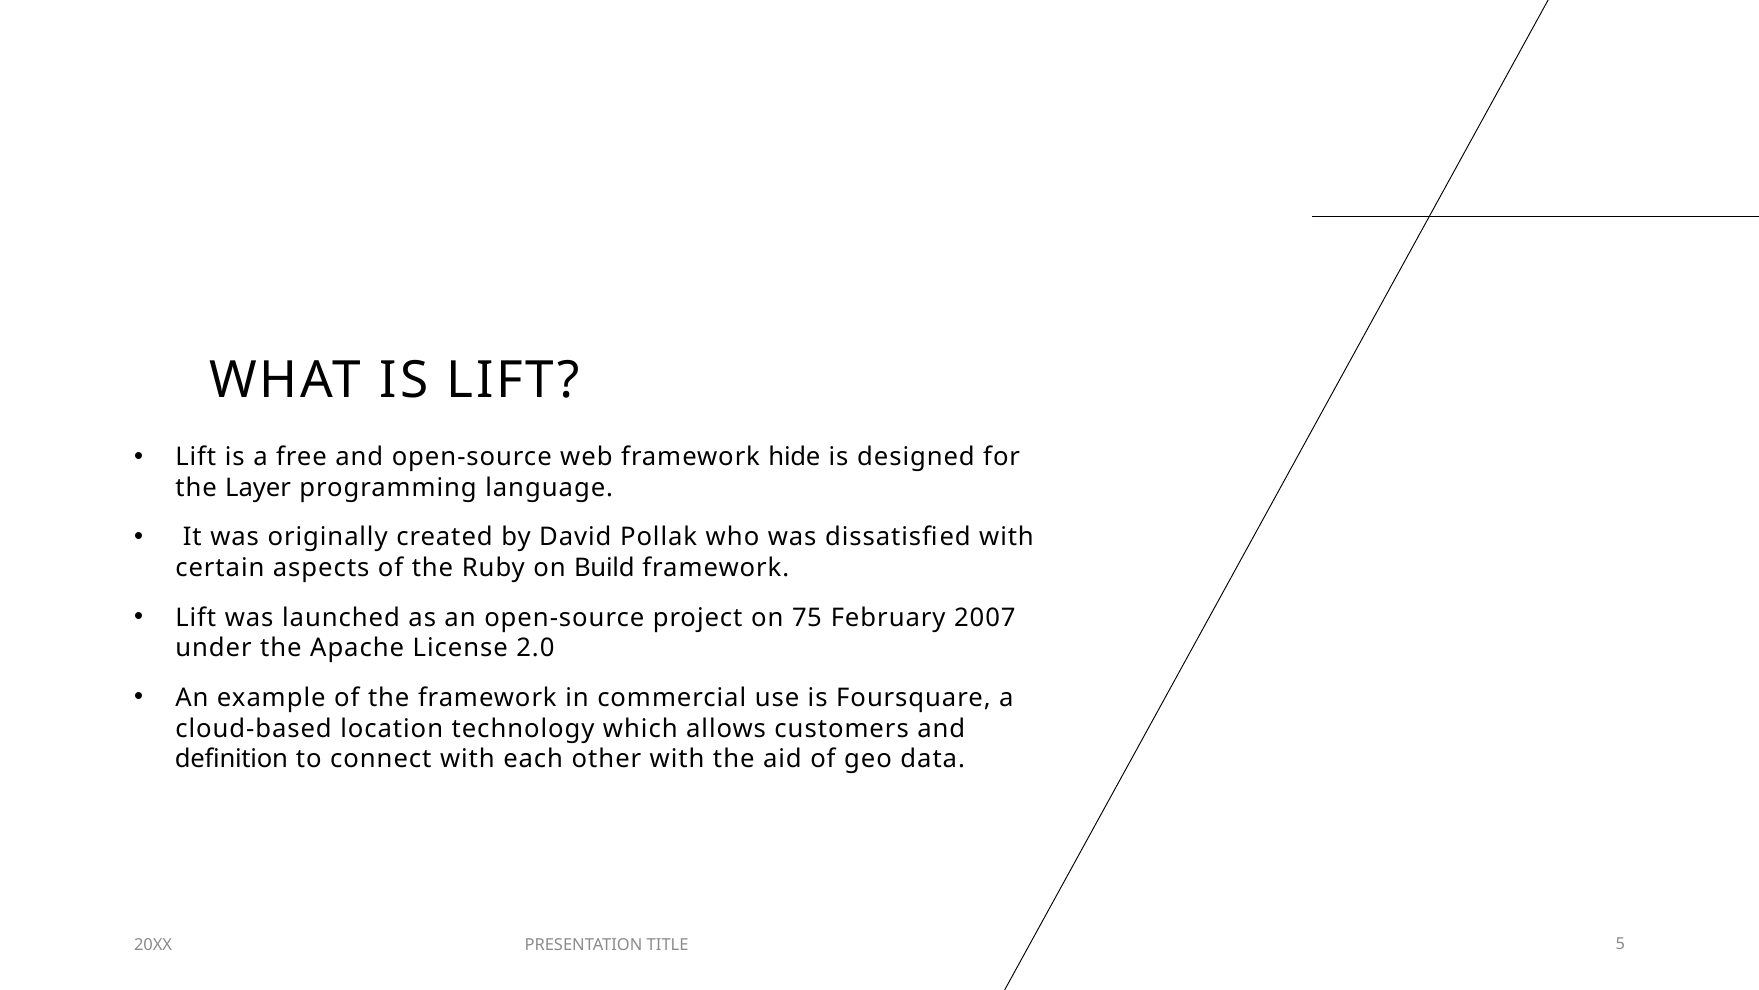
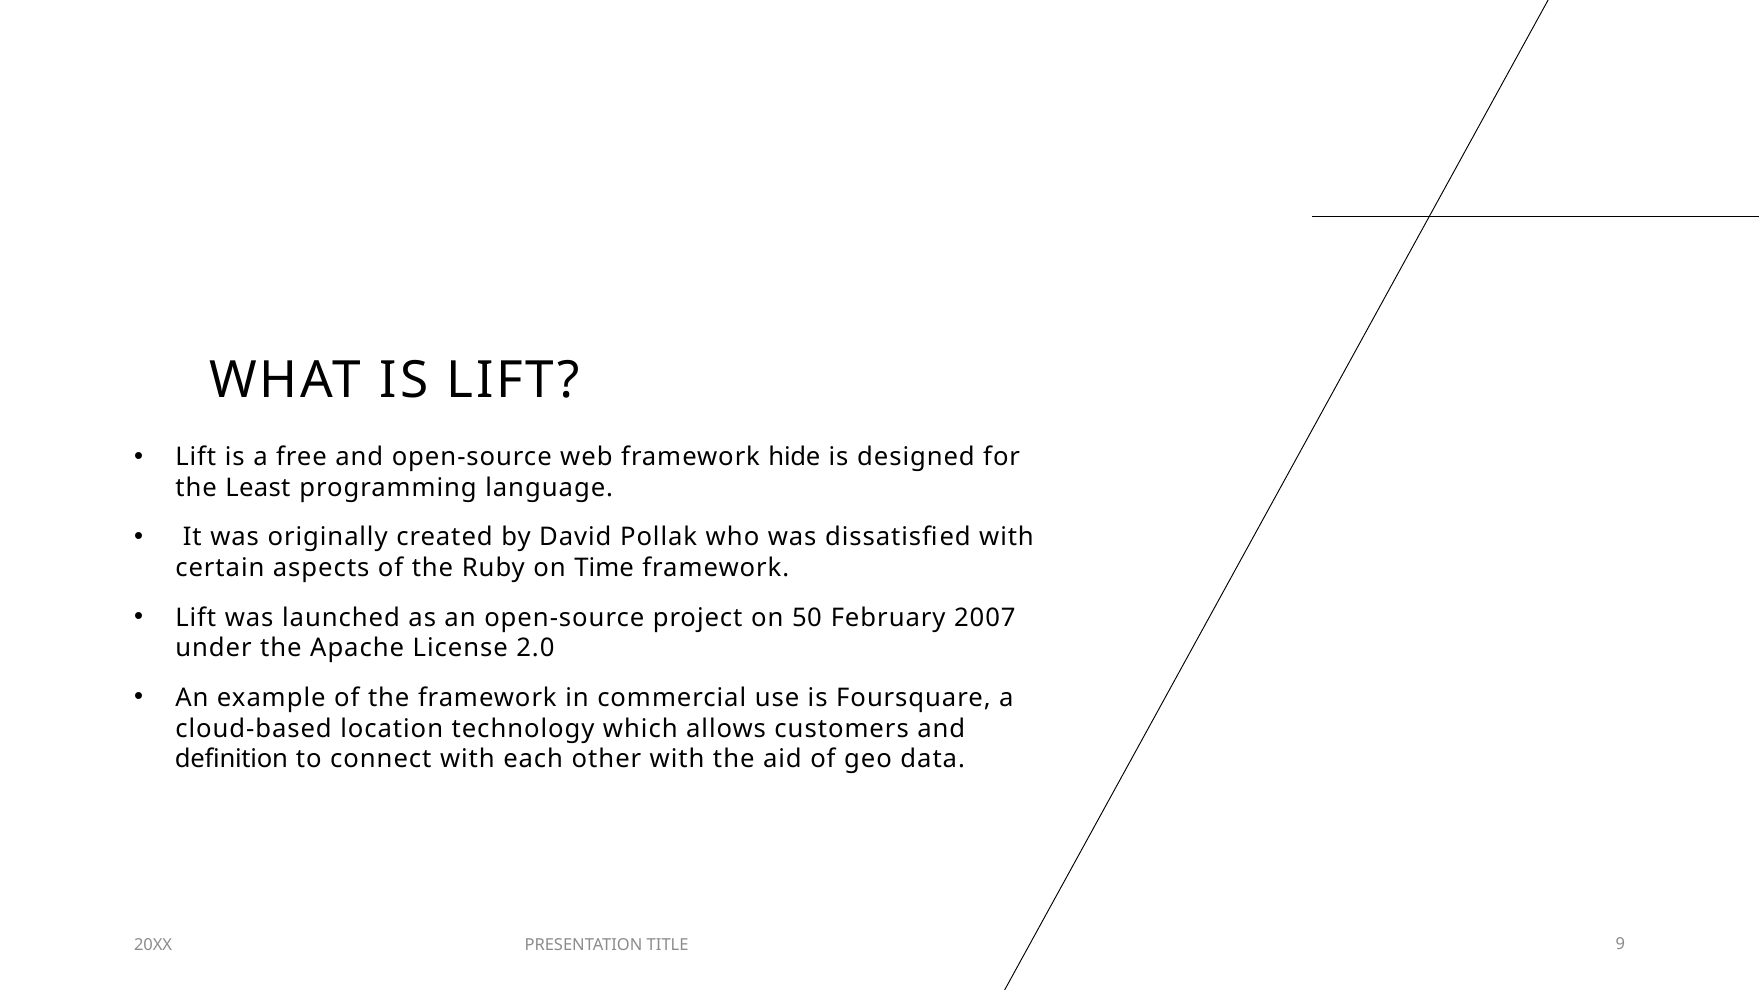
Layer: Layer -> Least
Build: Build -> Time
75: 75 -> 50
5: 5 -> 9
